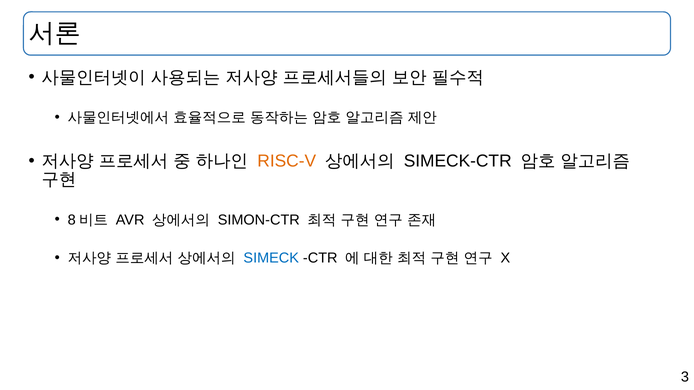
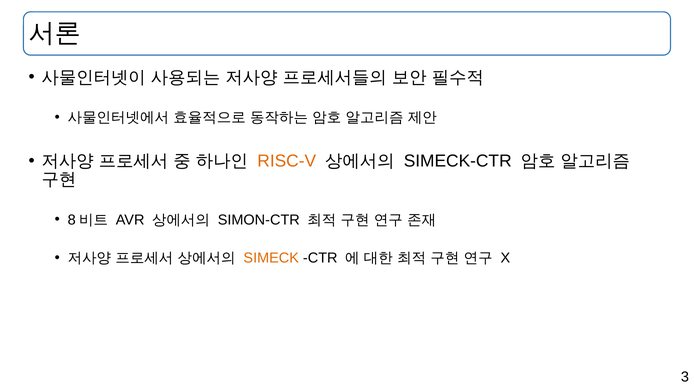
SIMECK colour: blue -> orange
